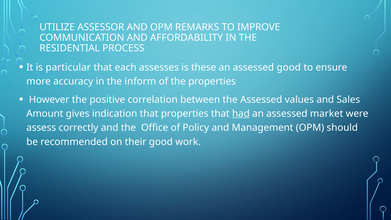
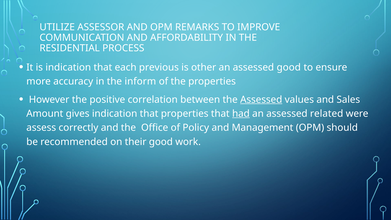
is particular: particular -> indication
assesses: assesses -> previous
these: these -> other
Assessed at (261, 100) underline: none -> present
market: market -> related
